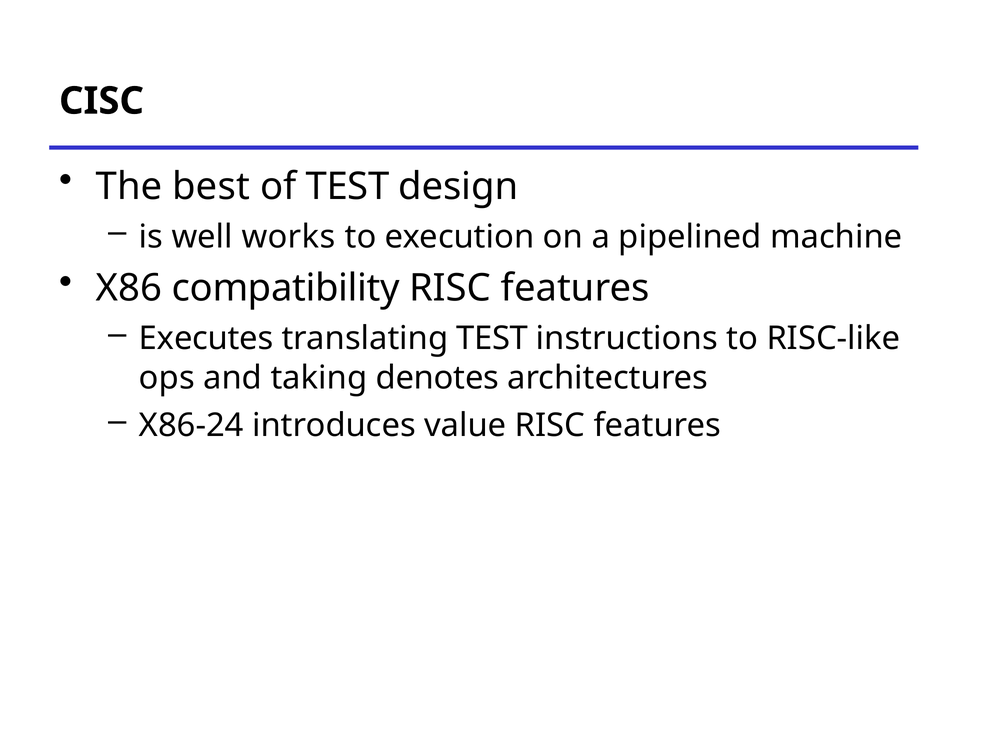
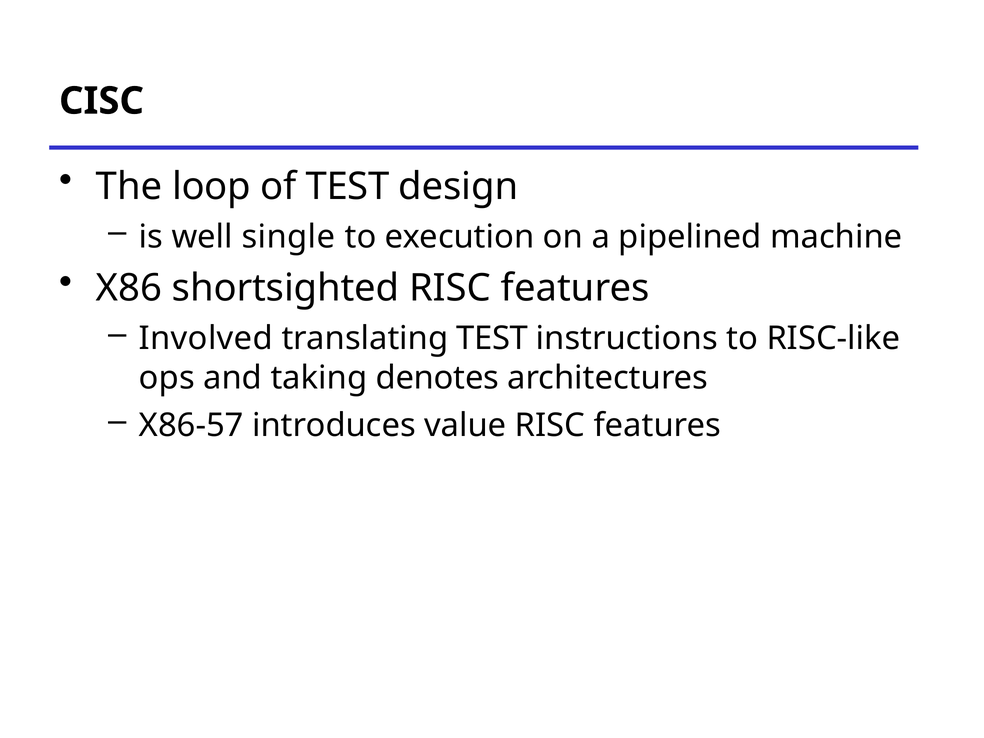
best: best -> loop
works: works -> single
compatibility: compatibility -> shortsighted
Executes: Executes -> Involved
X86-24: X86-24 -> X86-57
